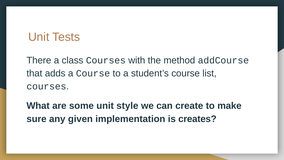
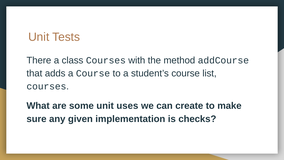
style: style -> uses
creates: creates -> checks
